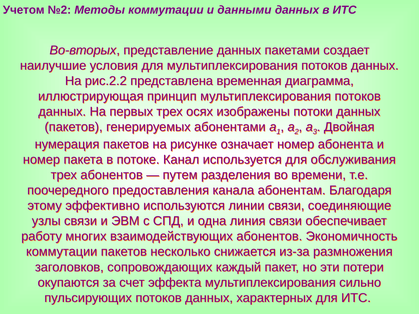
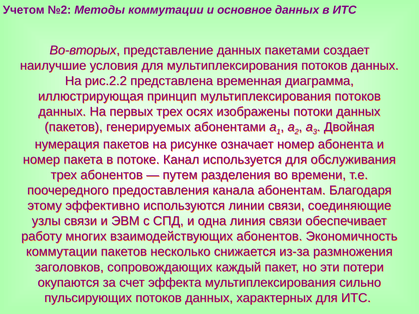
данными: данными -> основное
